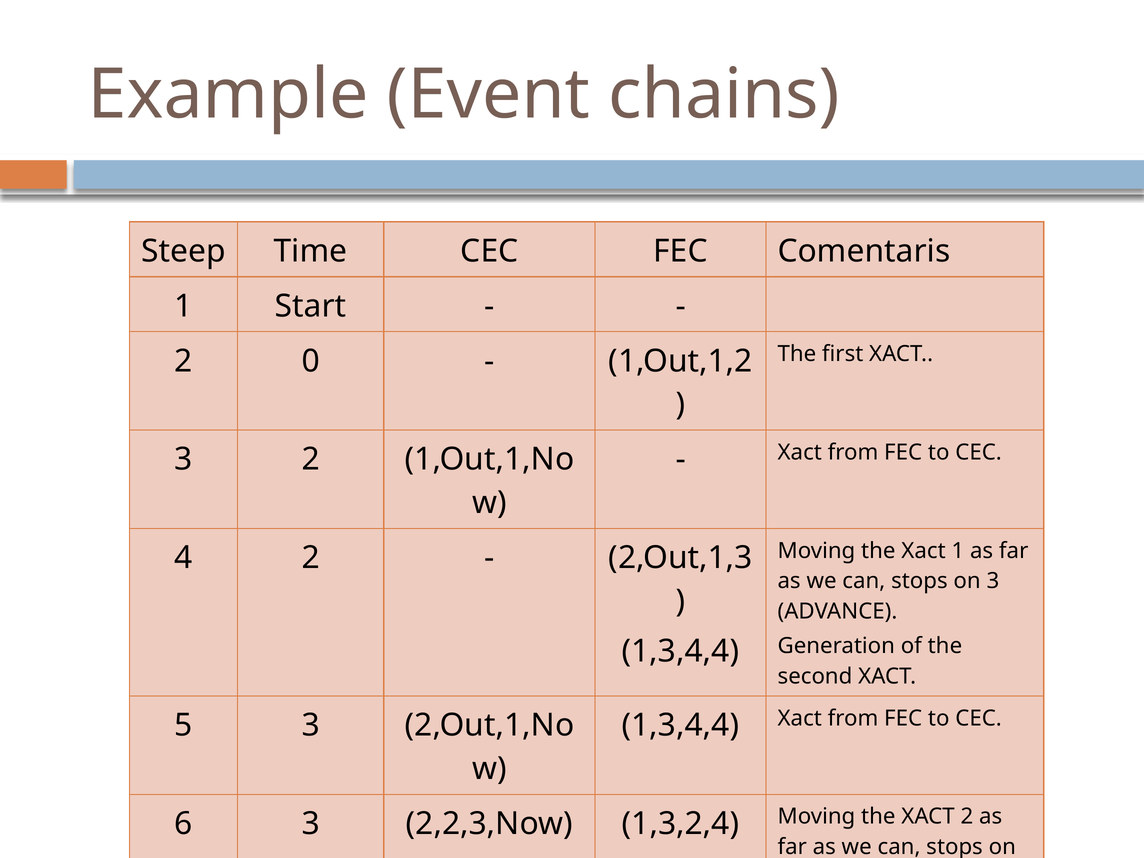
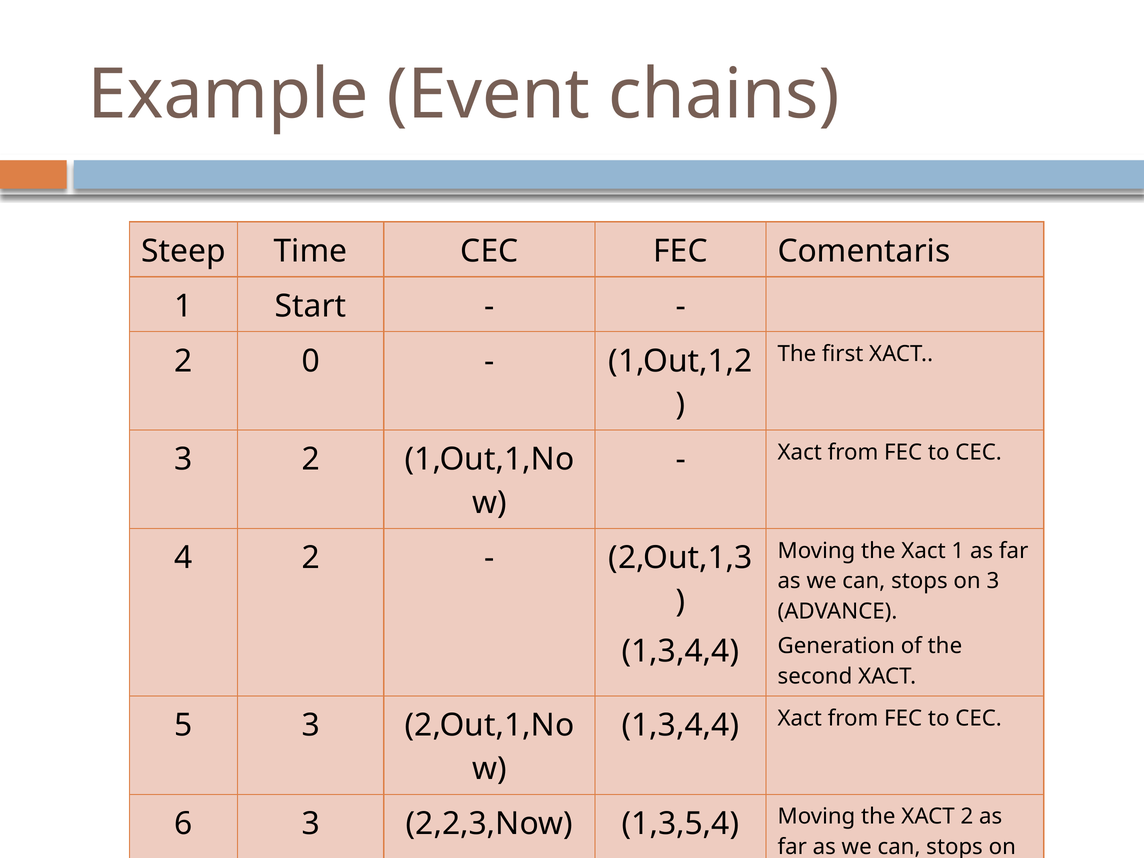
1,3,2,4: 1,3,2,4 -> 1,3,5,4
